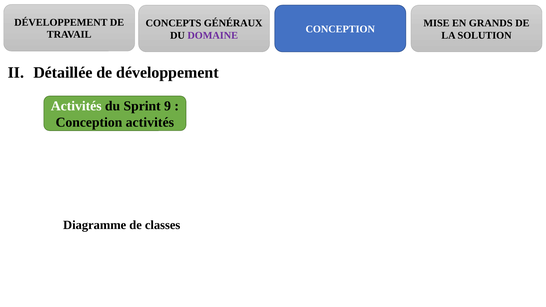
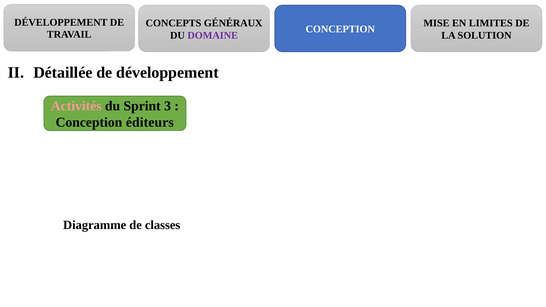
GRANDS: GRANDS -> LIMITES
Activités at (76, 106) colour: white -> pink
9: 9 -> 3
Conception activités: activités -> éditeurs
